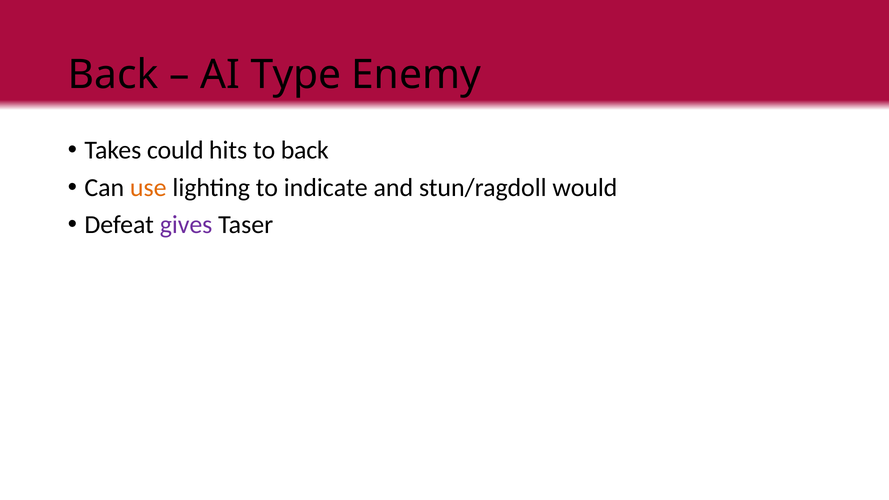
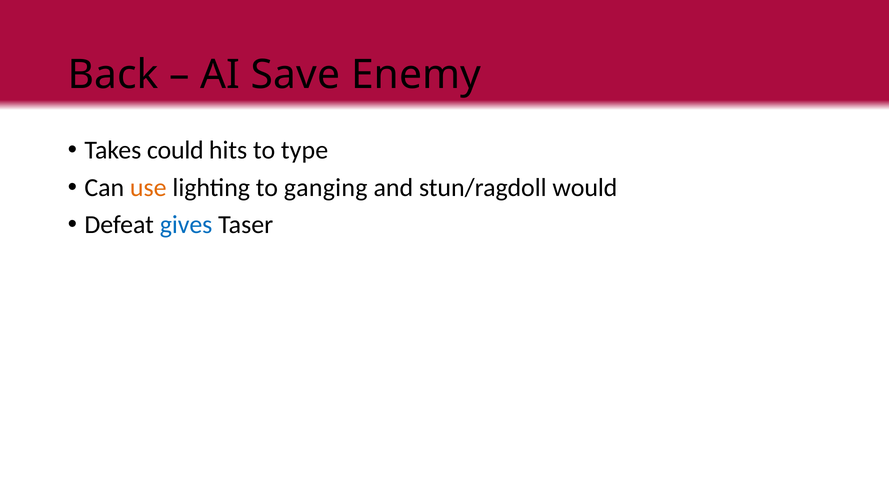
Type: Type -> Save
to back: back -> type
indicate: indicate -> ganging
gives colour: purple -> blue
